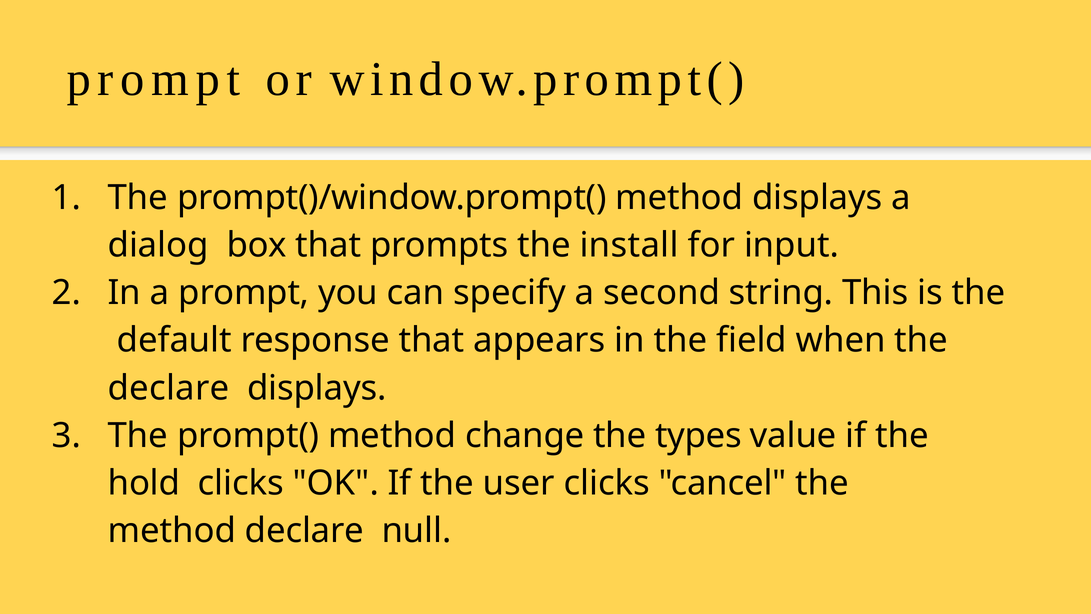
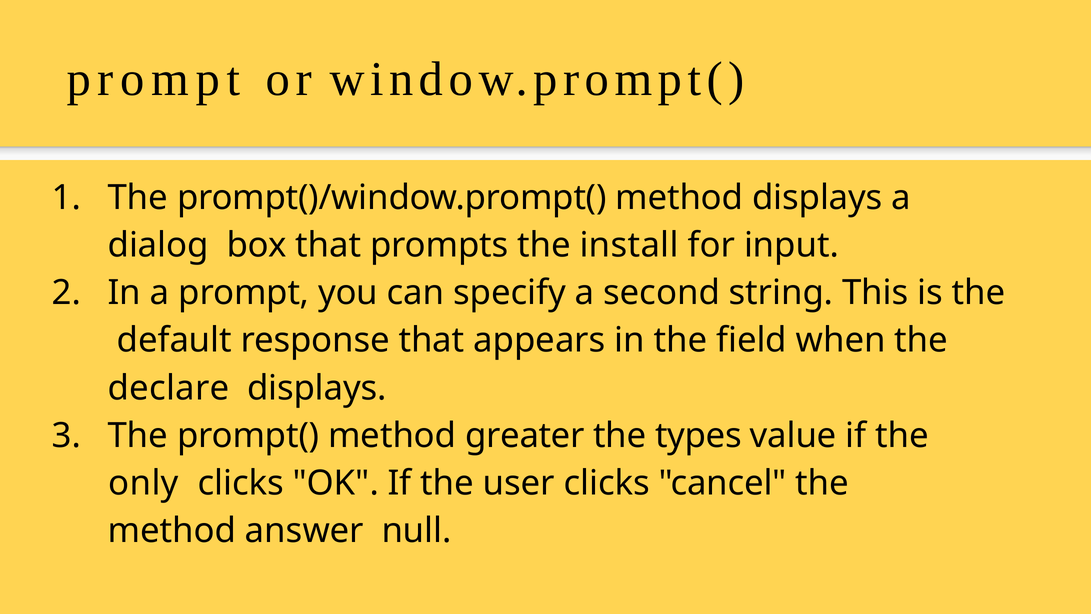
change: change -> greater
hold: hold -> only
method declare: declare -> answer
